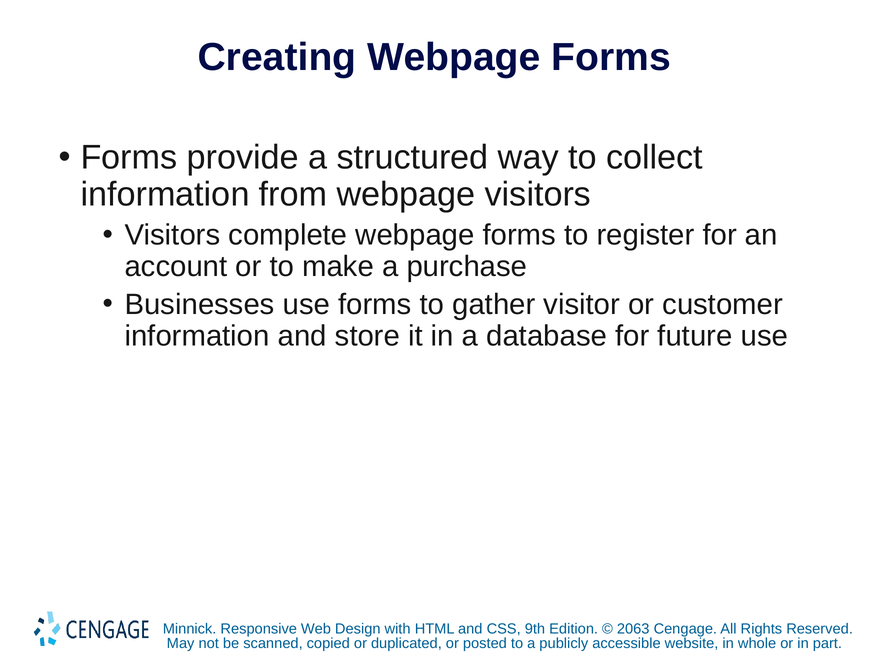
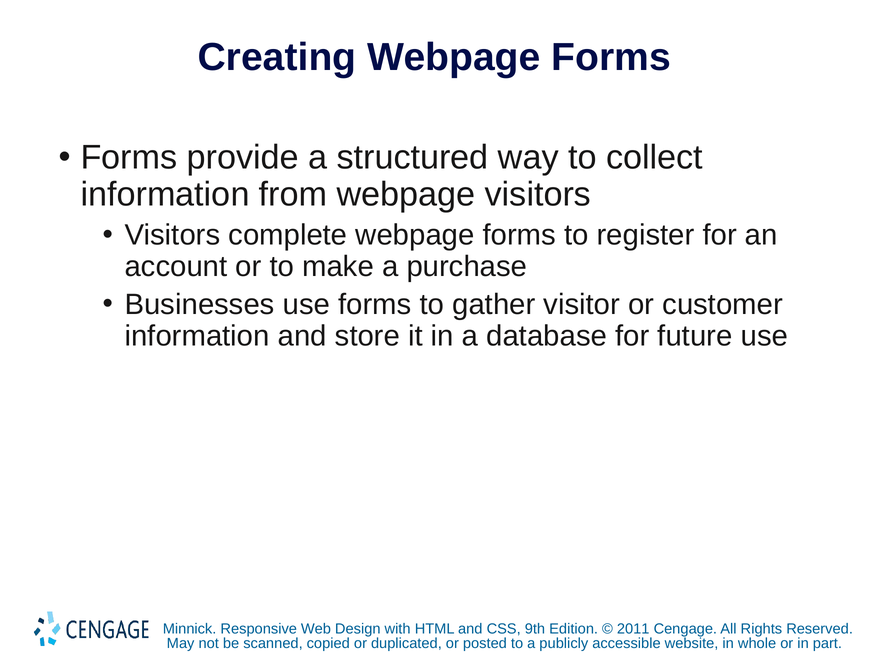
2063: 2063 -> 2011
